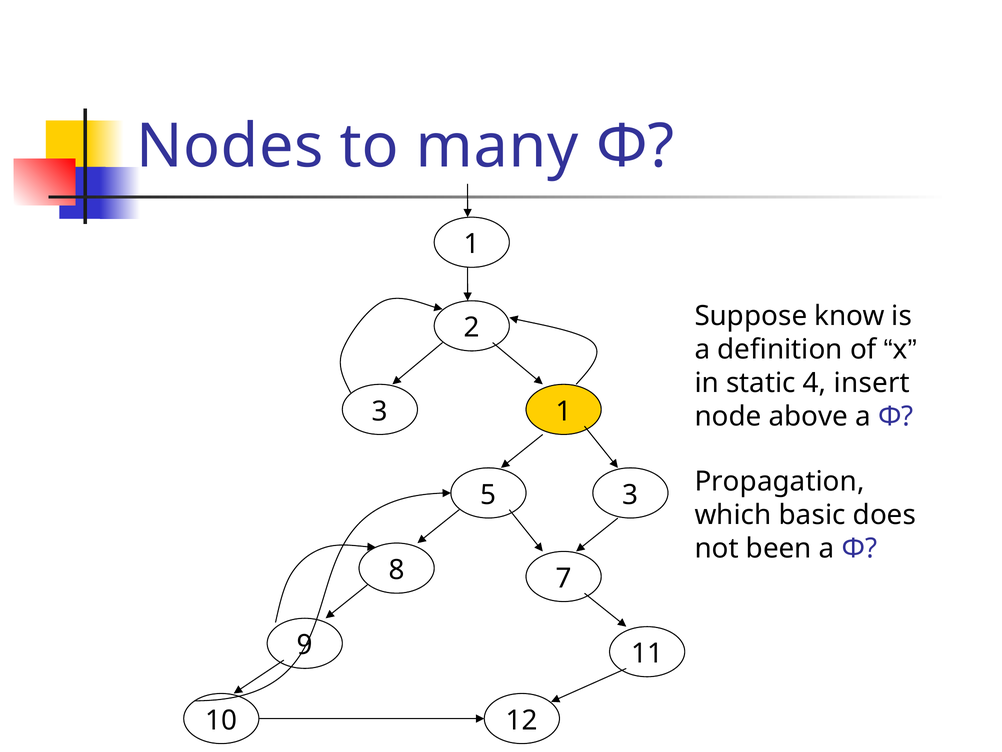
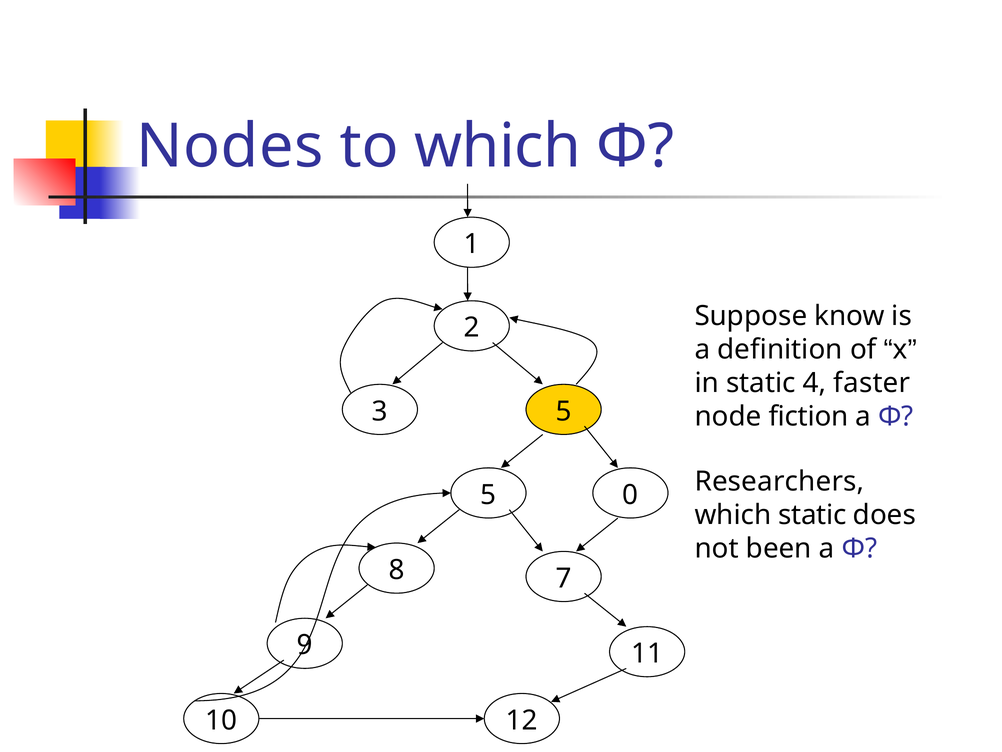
to many: many -> which
insert: insert -> faster
3 1: 1 -> 5
above: above -> fiction
Propagation: Propagation -> Researchers
5 3: 3 -> 0
which basic: basic -> static
